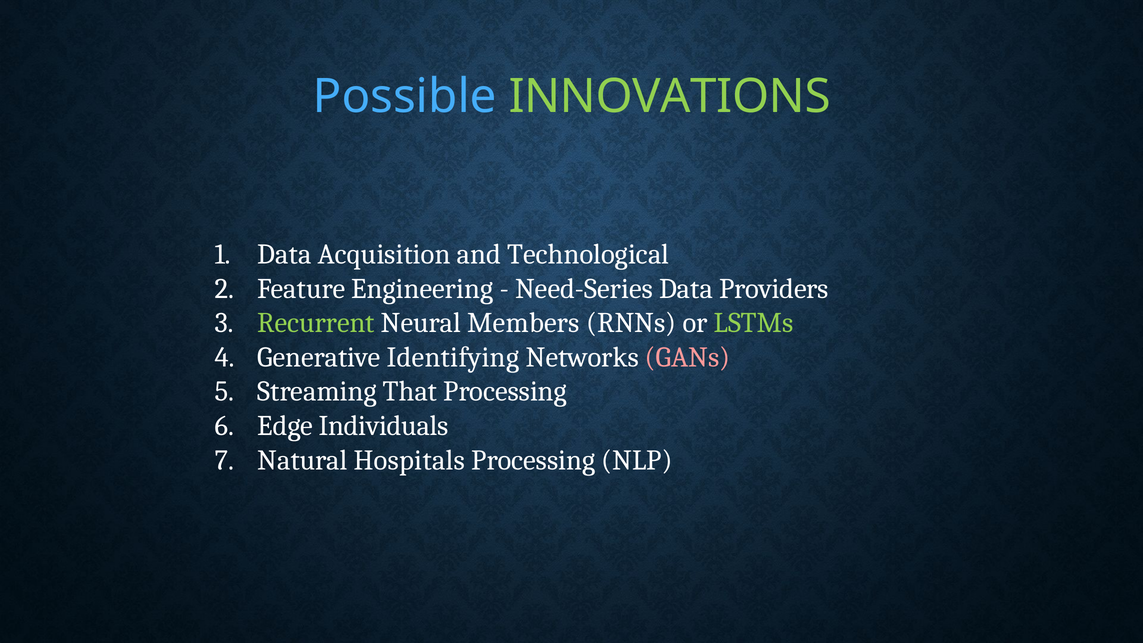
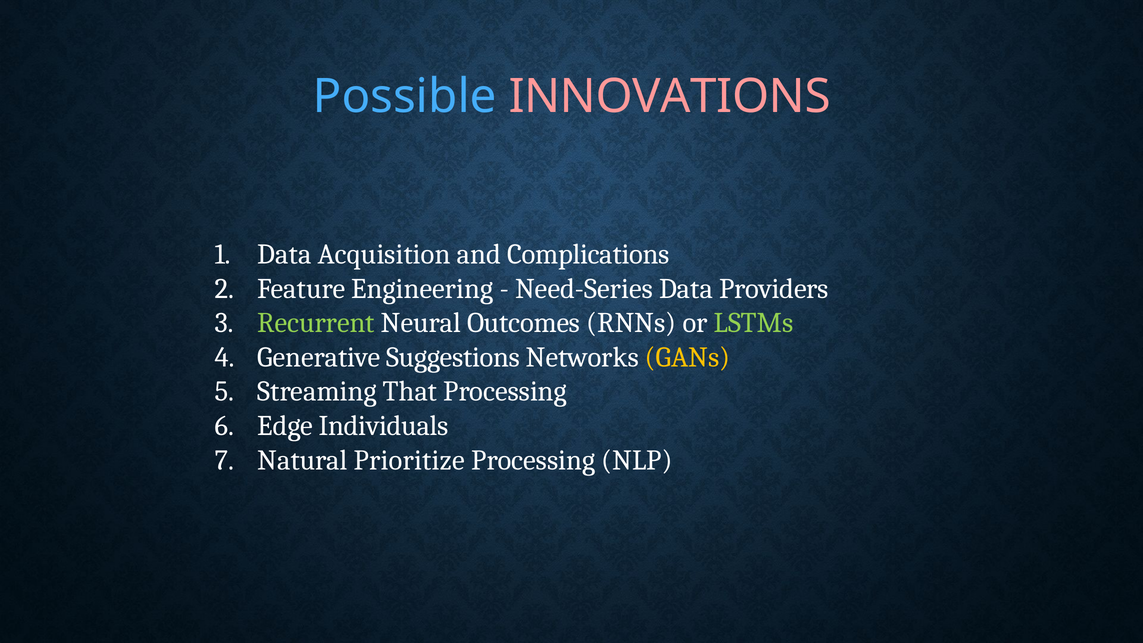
INNOVATIONS colour: light green -> pink
Technological: Technological -> Complications
Members: Members -> Outcomes
Identifying: Identifying -> Suggestions
GANs colour: pink -> yellow
Hospitals: Hospitals -> Prioritize
